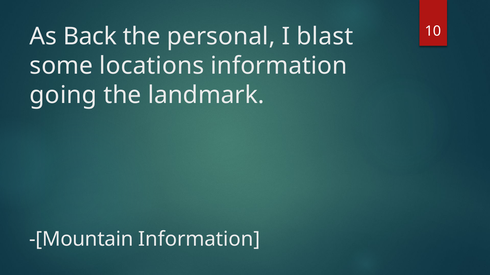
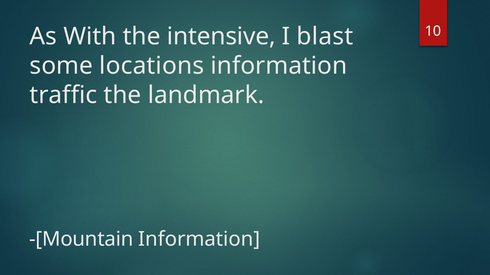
Back: Back -> With
personal: personal -> intensive
going: going -> traffic
